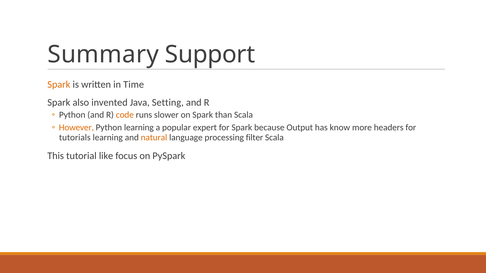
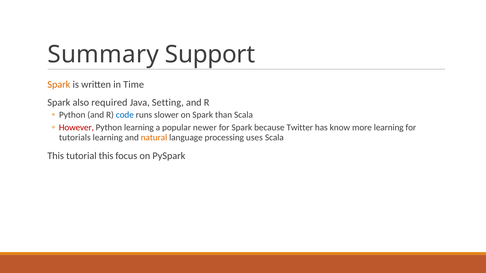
invented: invented -> required
code colour: orange -> blue
However colour: orange -> red
expert: expert -> newer
Output: Output -> Twitter
more headers: headers -> learning
filter: filter -> uses
tutorial like: like -> this
